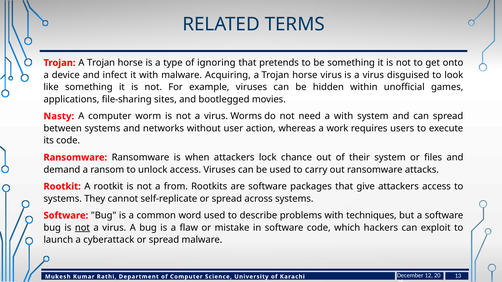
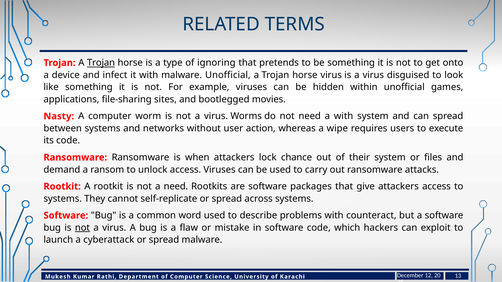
Trojan at (101, 63) underline: none -> present
malware Acquiring: Acquiring -> Unofficial
work: work -> wipe
a from: from -> need
techniques: techniques -> counteract
